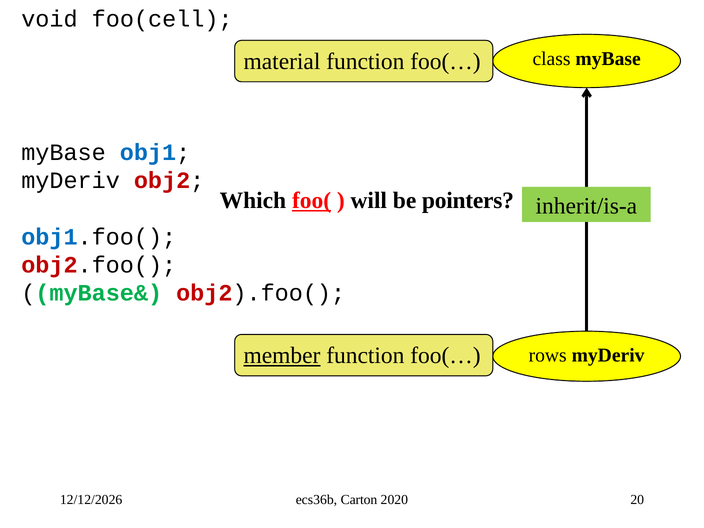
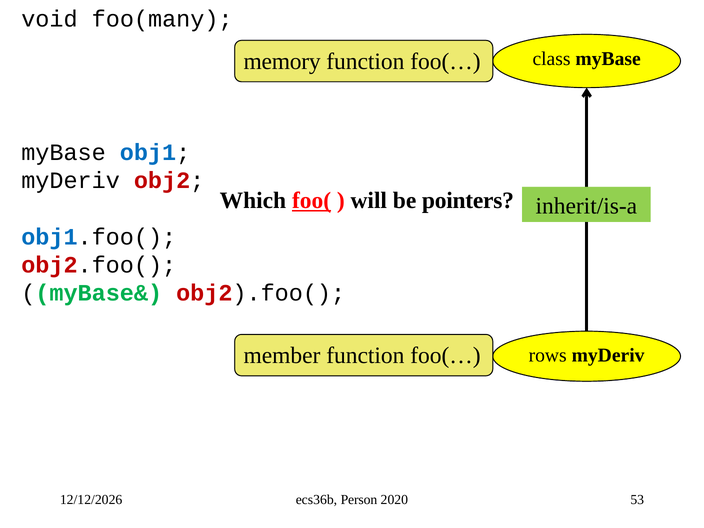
foo(cell: foo(cell -> foo(many
material: material -> memory
member underline: present -> none
Carton: Carton -> Person
20: 20 -> 53
